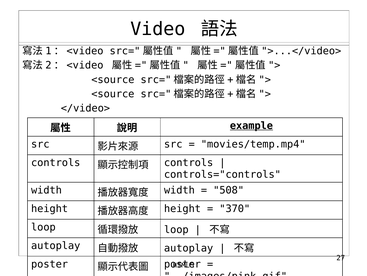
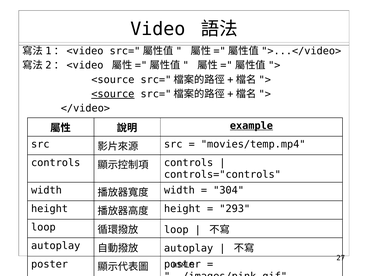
<source at (113, 94) underline: none -> present
508: 508 -> 304
370: 370 -> 293
